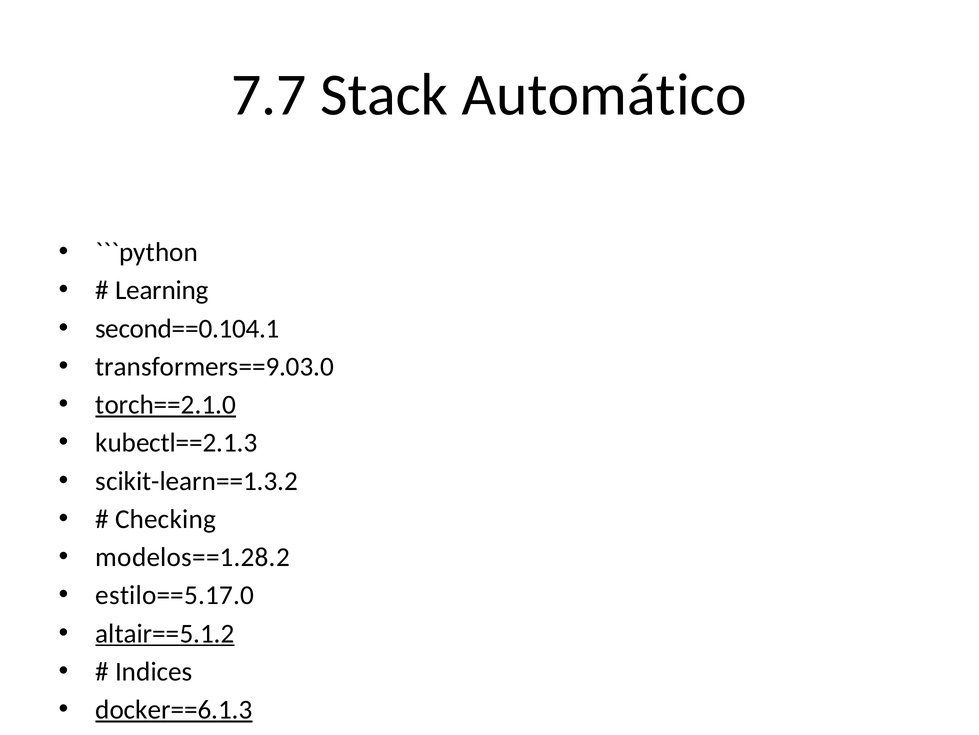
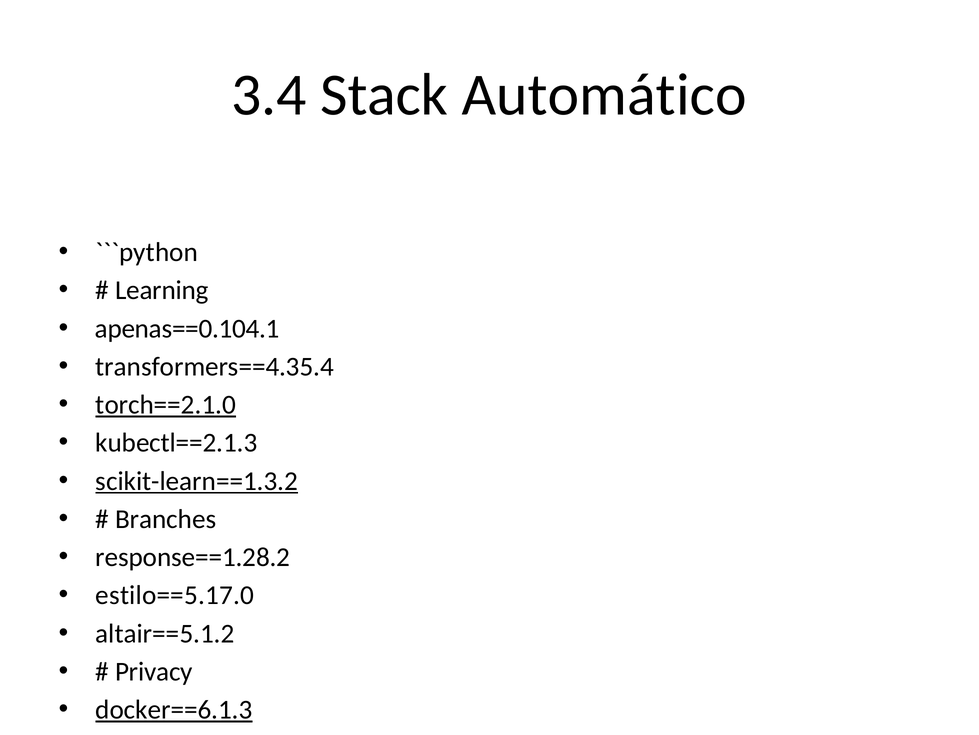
7.7: 7.7 -> 3.4
second==0.104.1: second==0.104.1 -> apenas==0.104.1
transformers==9.03.0: transformers==9.03.0 -> transformers==4.35.4
scikit-learn==1.3.2 underline: none -> present
Checking: Checking -> Branches
modelos==1.28.2: modelos==1.28.2 -> response==1.28.2
altair==5.1.2 underline: present -> none
Indices: Indices -> Privacy
